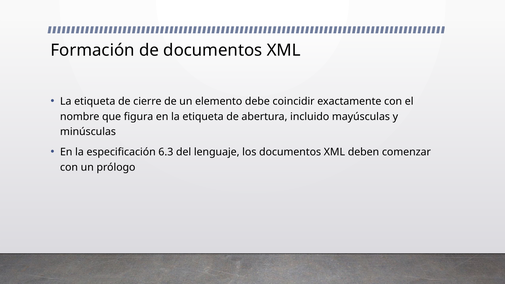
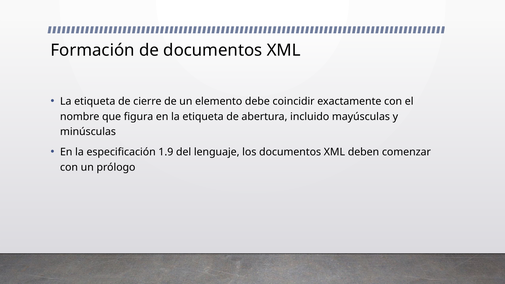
6.3: 6.3 -> 1.9
